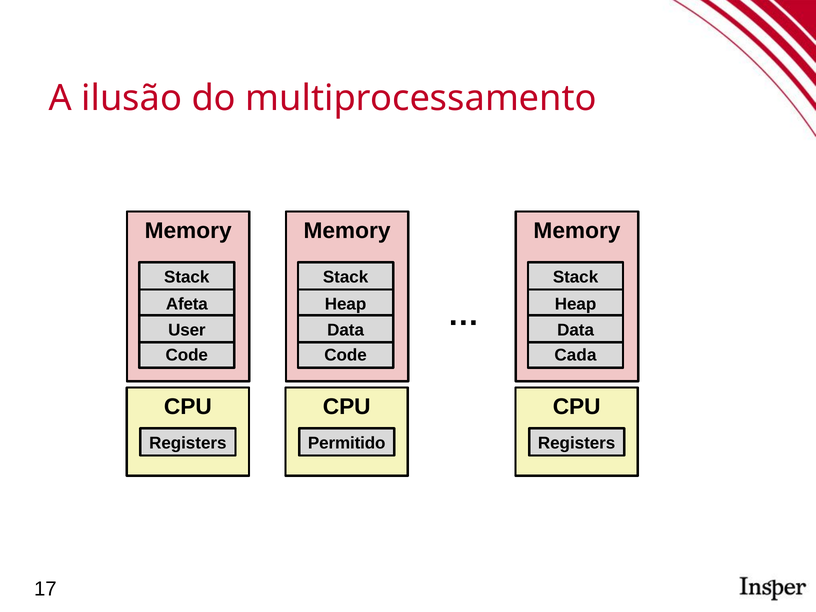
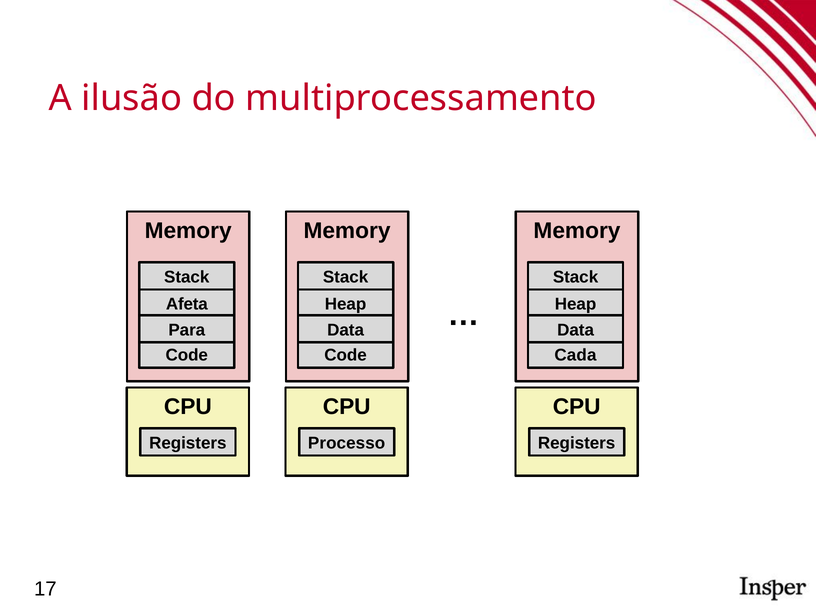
User: User -> Para
Permitido: Permitido -> Processo
